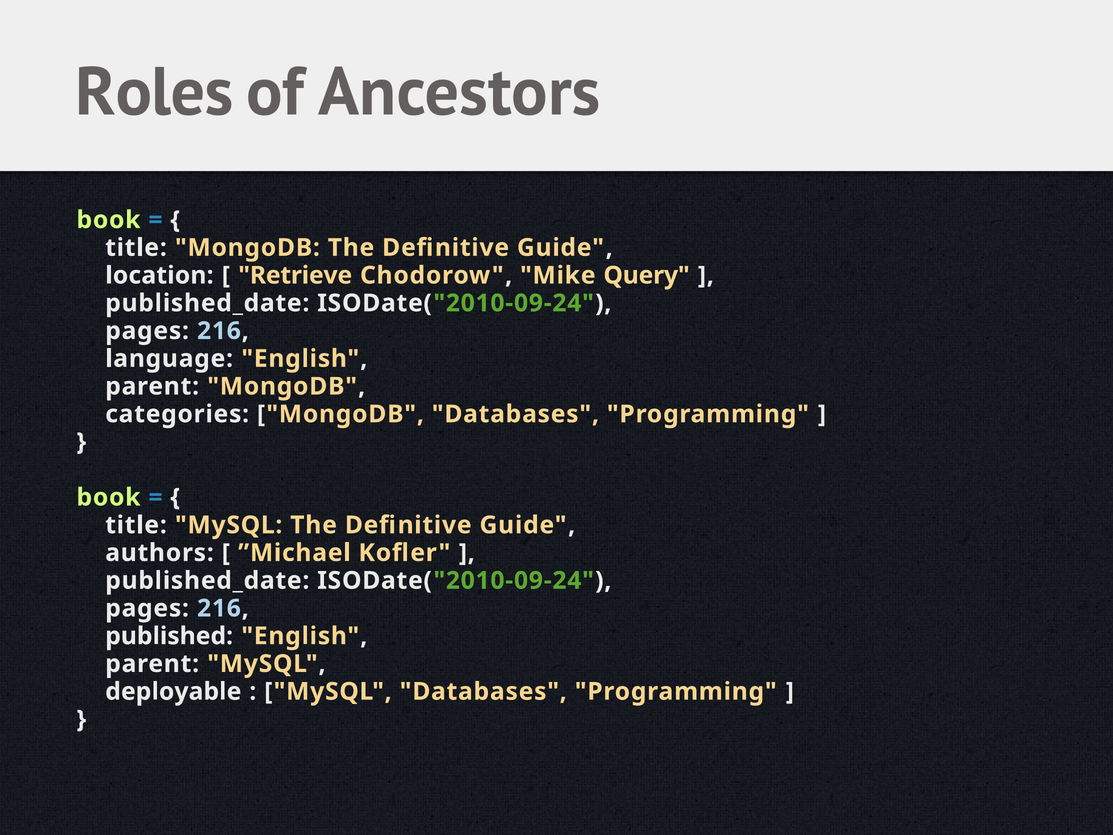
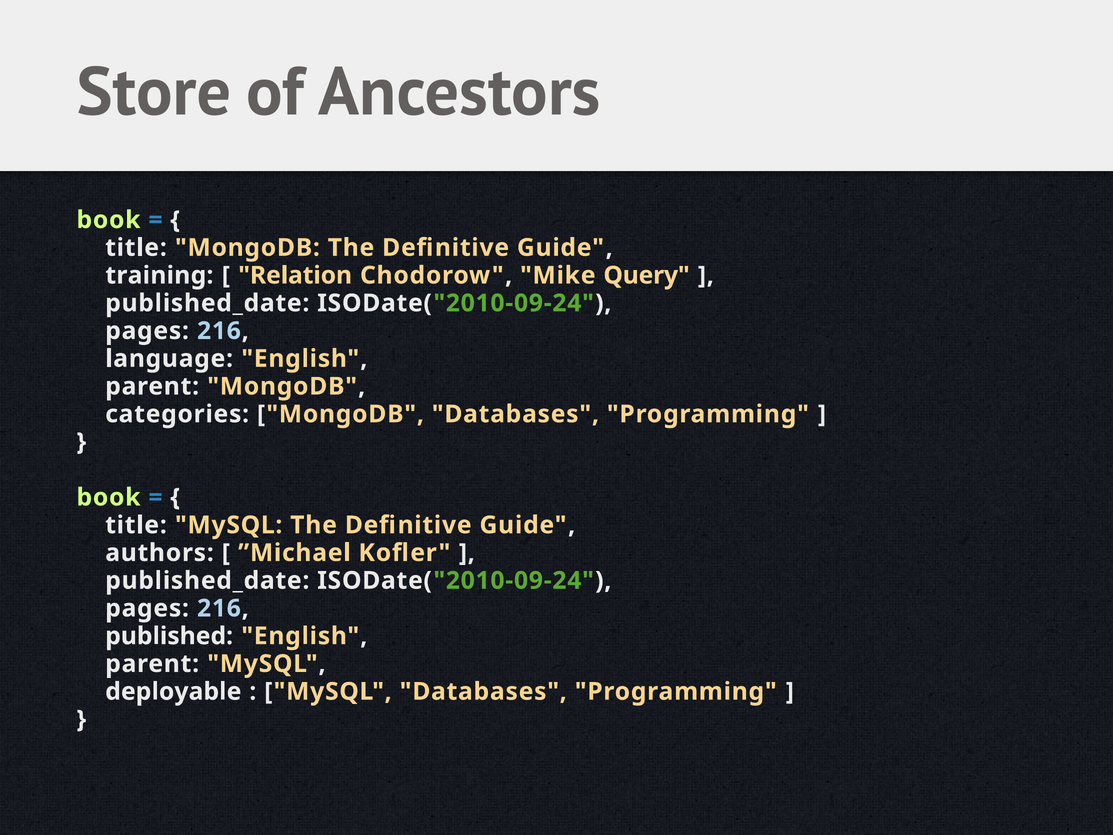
Roles: Roles -> Store
location: location -> training
Retrieve: Retrieve -> Relation
